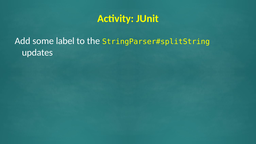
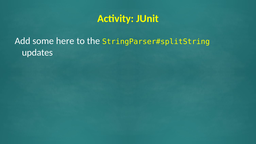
label: label -> here
